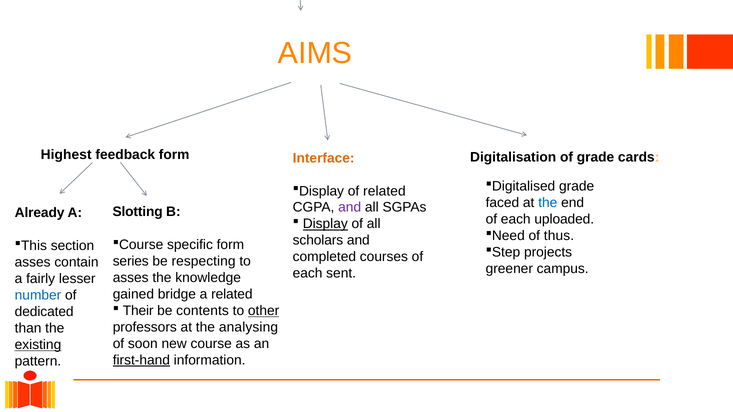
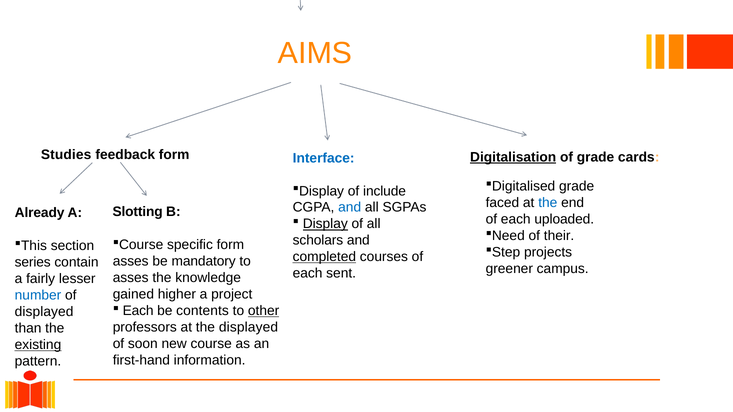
Highest: Highest -> Studies
Digitalisation underline: none -> present
Interface colour: orange -> blue
of related: related -> include
and at (350, 208) colour: purple -> blue
thus: thus -> their
completed underline: none -> present
series at (131, 262): series -> asses
respecting: respecting -> mandatory
asses at (33, 263): asses -> series
bridge: bridge -> higher
a related: related -> project
Their at (138, 311): Their -> Each
dedicated at (44, 312): dedicated -> displayed
the analysing: analysing -> displayed
first-hand underline: present -> none
